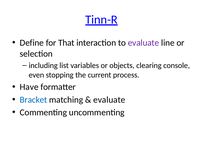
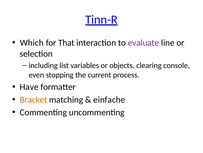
Define: Define -> Which
Bracket colour: blue -> orange
evaluate at (109, 99): evaluate -> einfache
